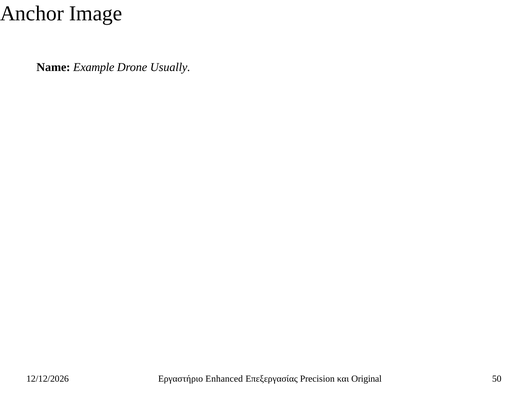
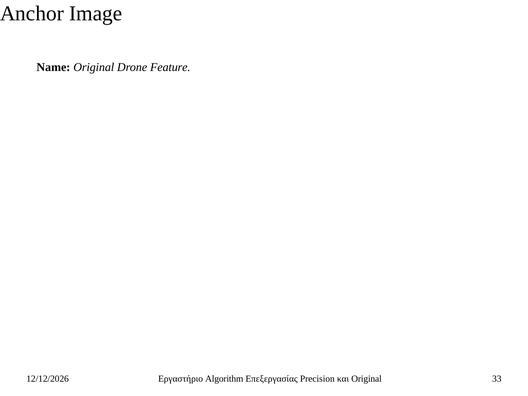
Name Example: Example -> Original
Usually: Usually -> Feature
Enhanced: Enhanced -> Algorithm
50: 50 -> 33
